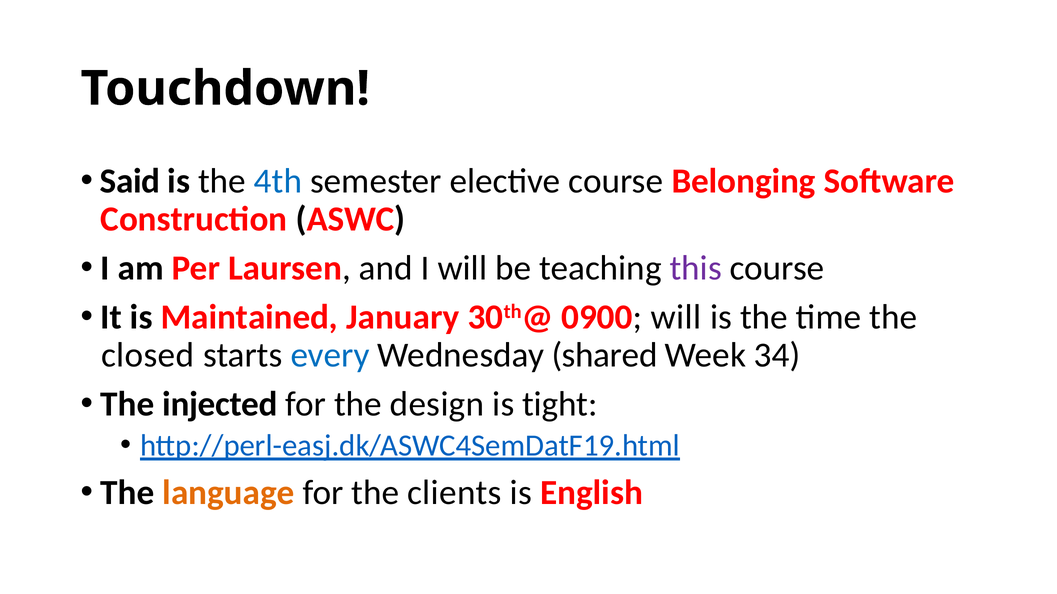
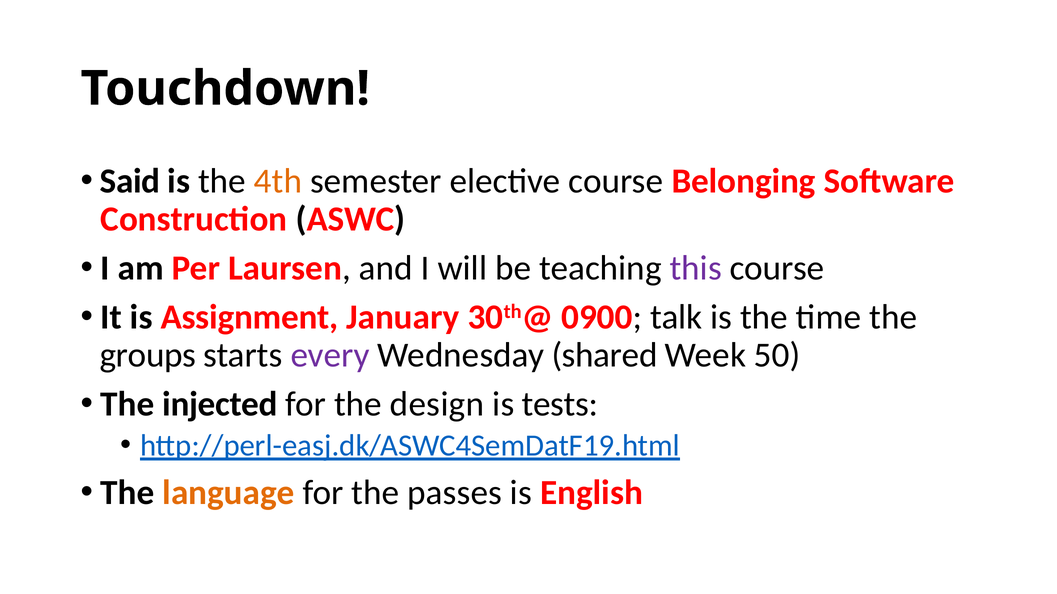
4th colour: blue -> orange
Maintained: Maintained -> Assignment
0900 will: will -> talk
closed: closed -> groups
every colour: blue -> purple
34: 34 -> 50
tight: tight -> tests
clients: clients -> passes
